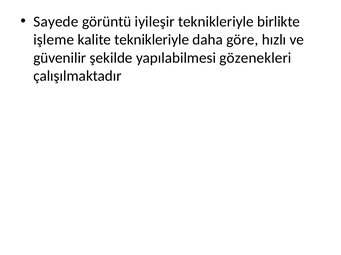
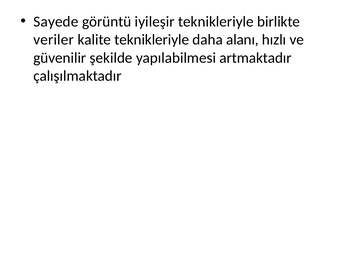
işleme: işleme -> veriler
göre: göre -> alanı
gözenekleri: gözenekleri -> artmaktadır
